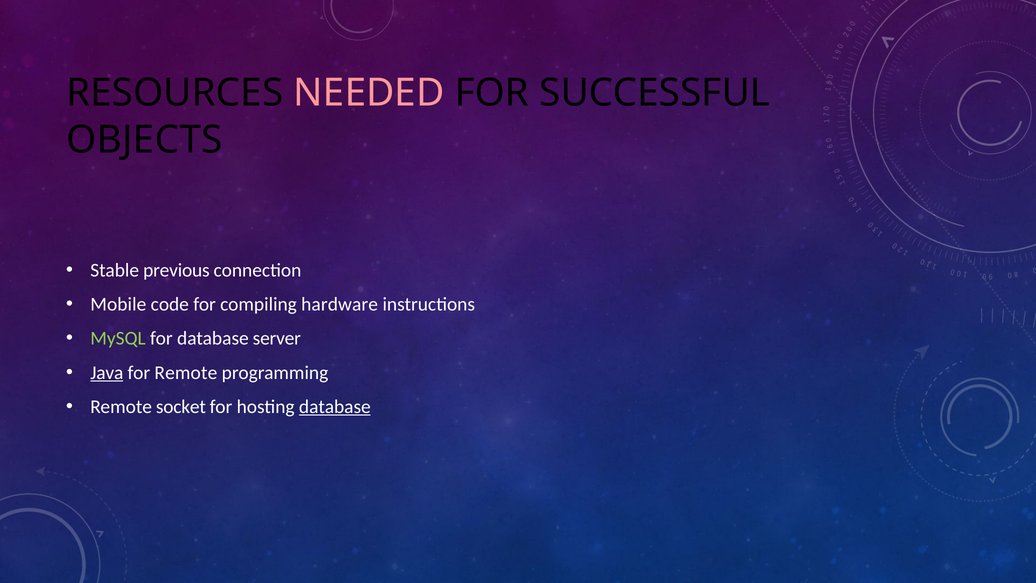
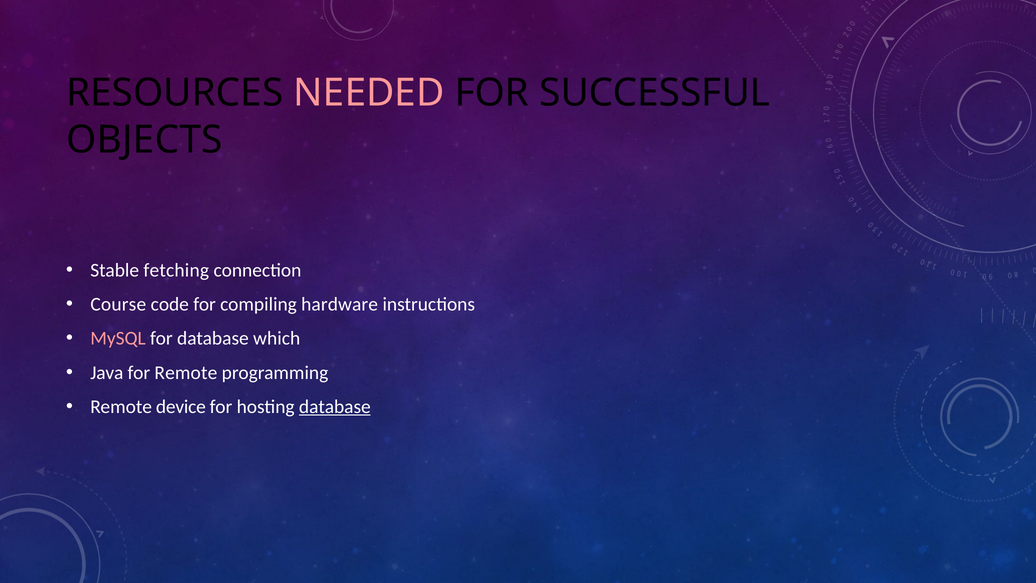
previous: previous -> fetching
Mobile: Mobile -> Course
MySQL colour: light green -> pink
server: server -> which
Java underline: present -> none
socket: socket -> device
